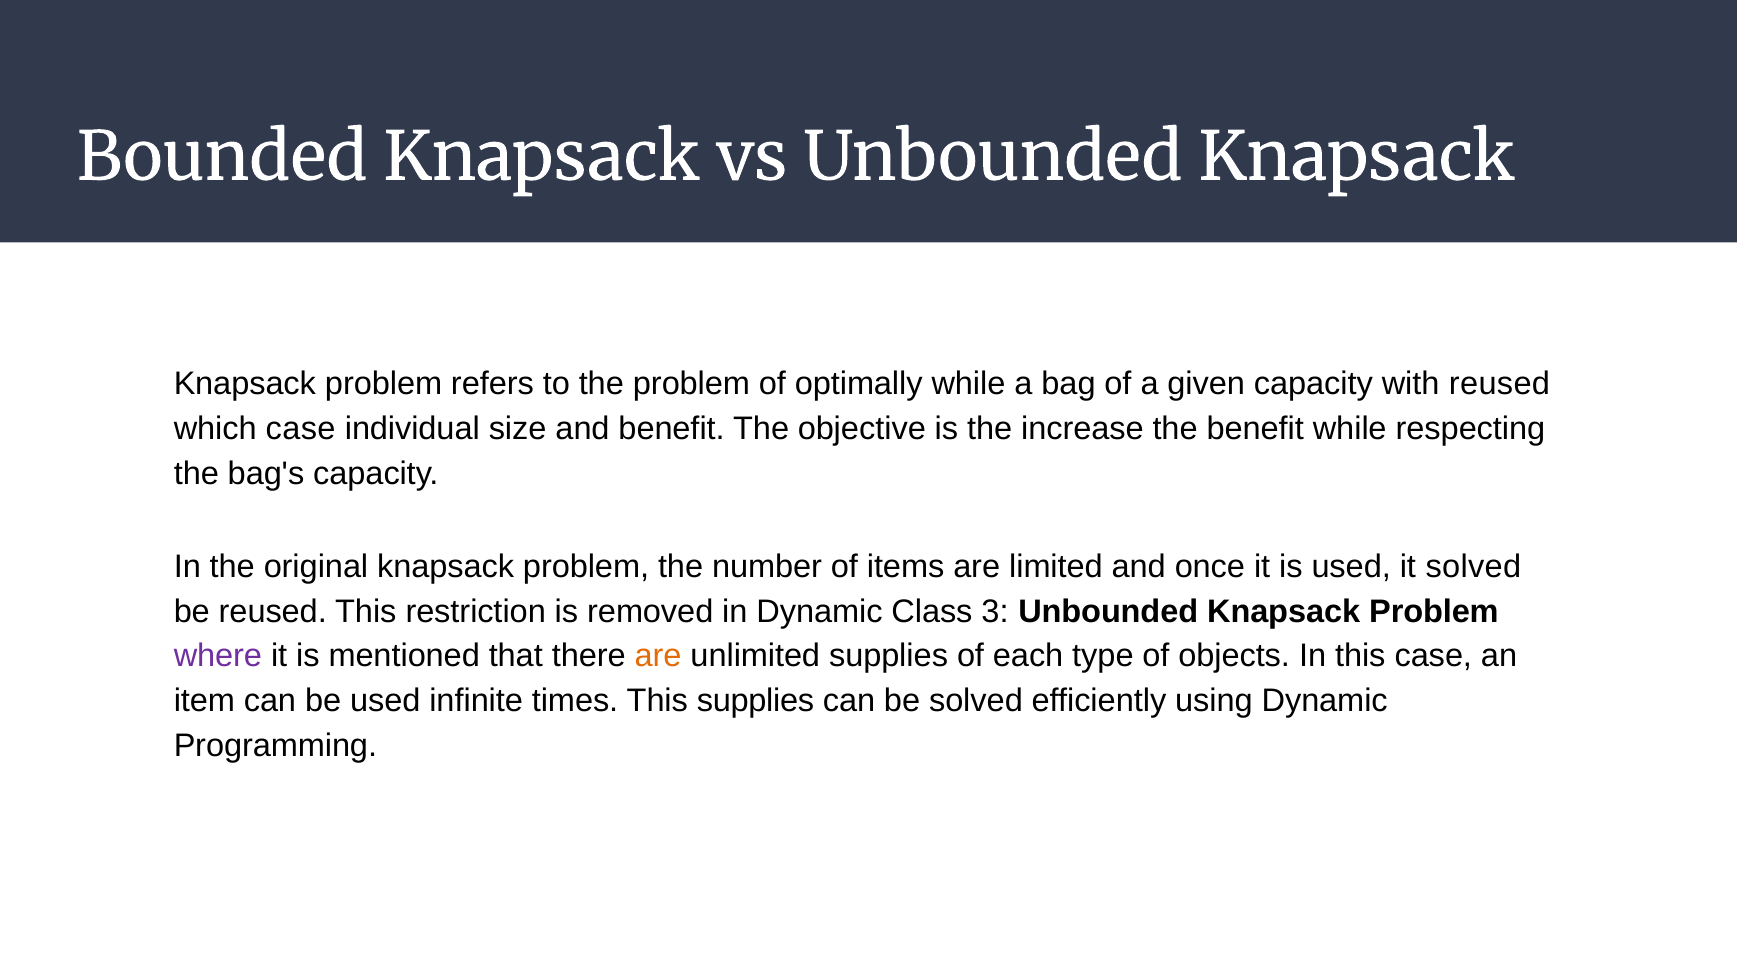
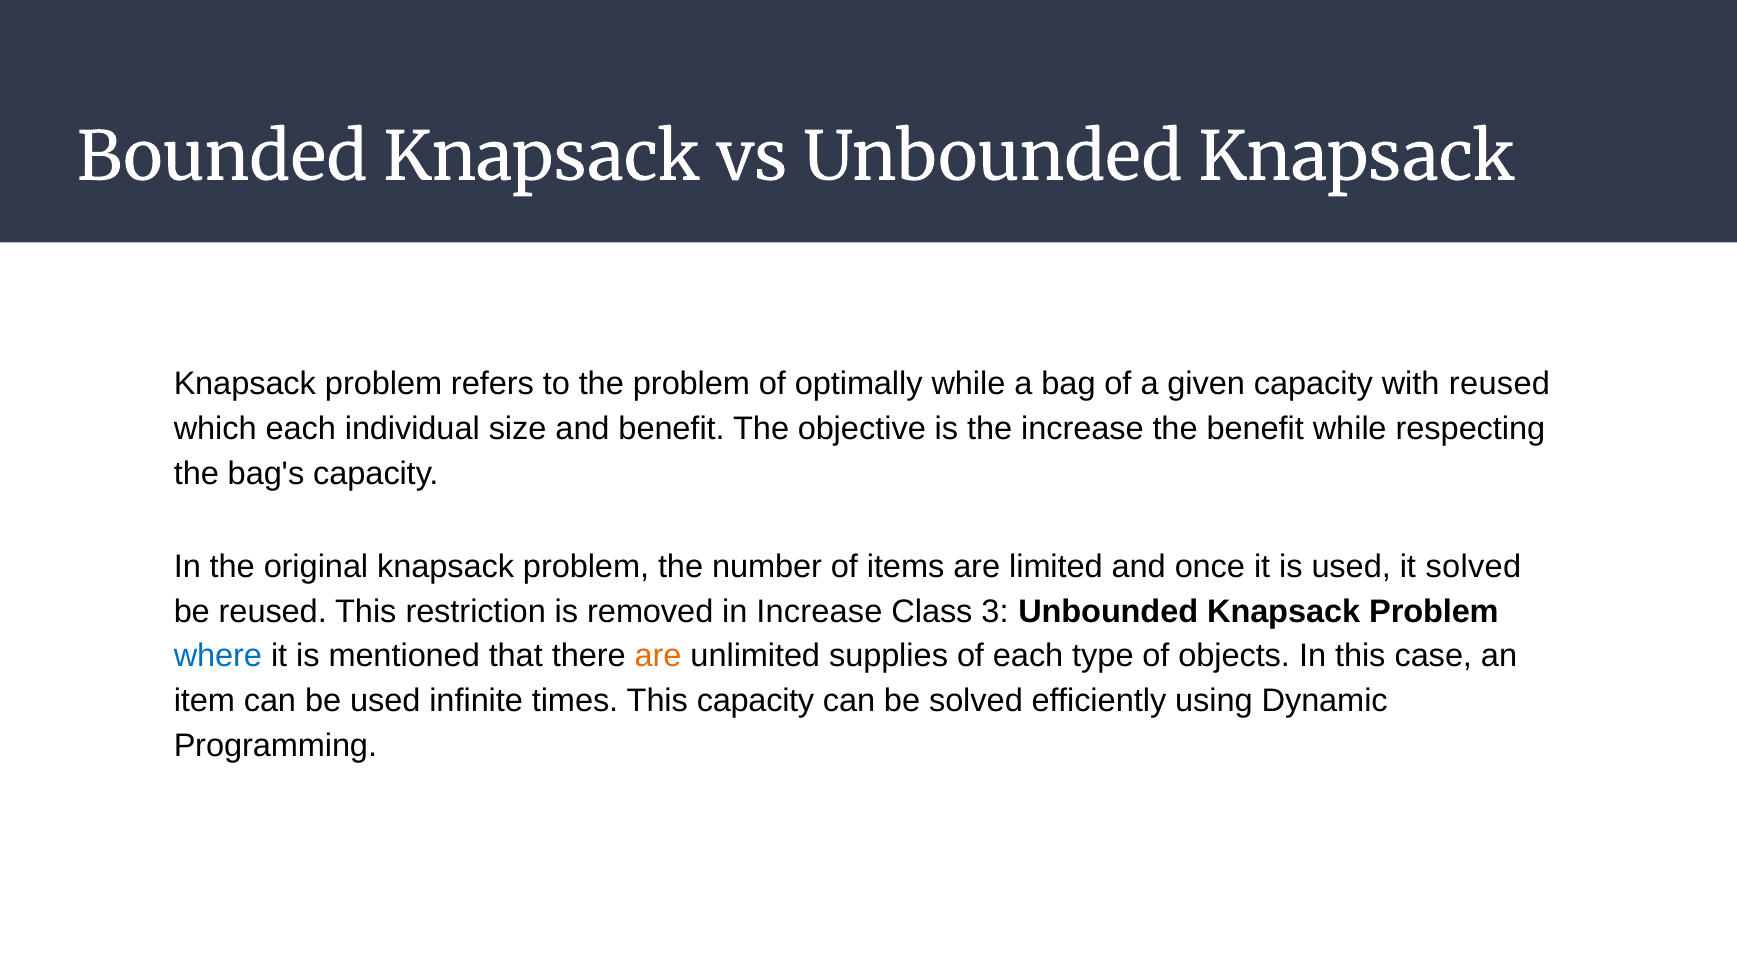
which case: case -> each
in Dynamic: Dynamic -> Increase
where colour: purple -> blue
This supplies: supplies -> capacity
